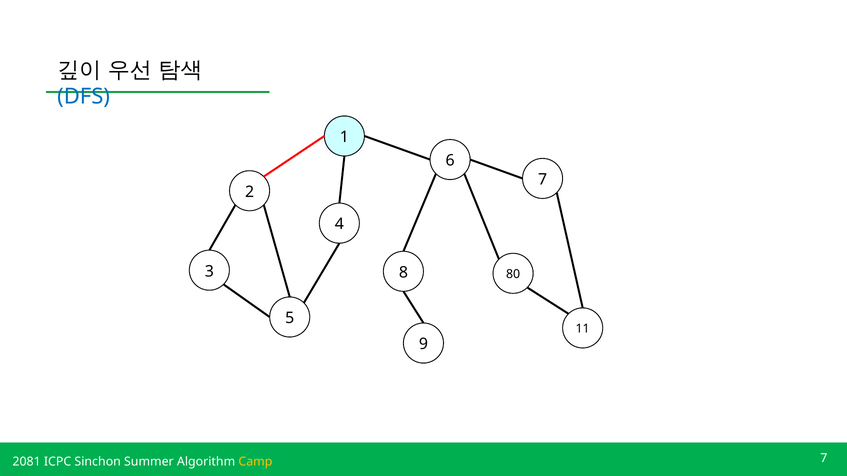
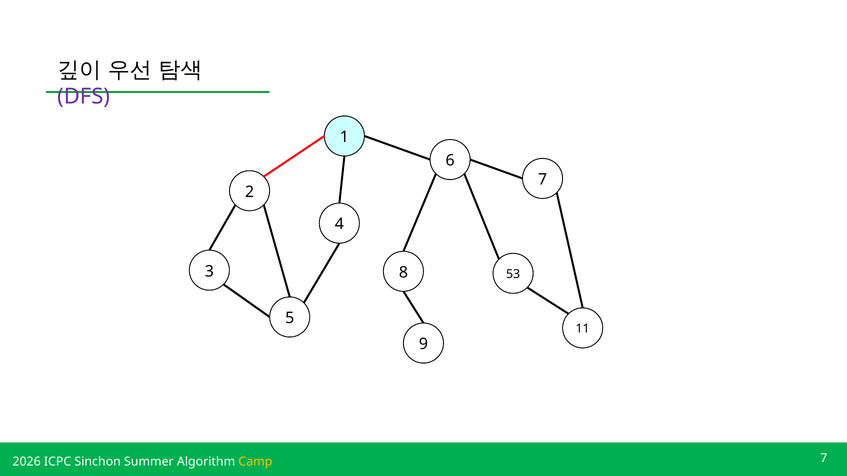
DFS colour: blue -> purple
80: 80 -> 53
2081: 2081 -> 2026
